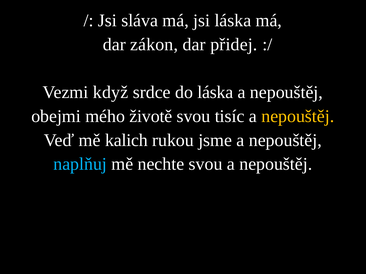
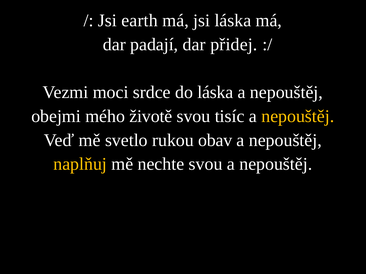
sláva: sláva -> earth
zákon: zákon -> padají
když: když -> moci
kalich: kalich -> svetlo
jsme: jsme -> obav
naplňuj colour: light blue -> yellow
